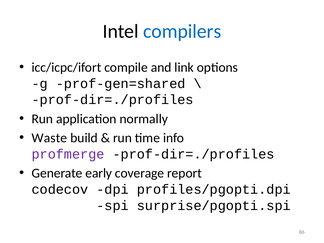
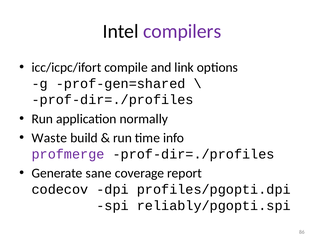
compilers colour: blue -> purple
early: early -> sane
surprise/pgopti.spi: surprise/pgopti.spi -> reliably/pgopti.spi
